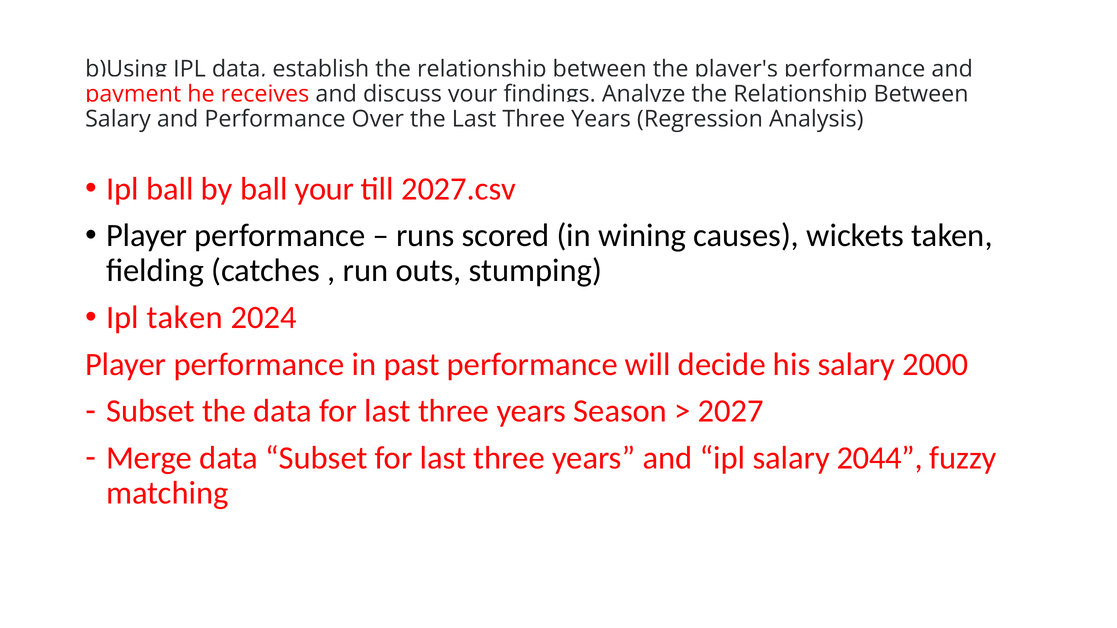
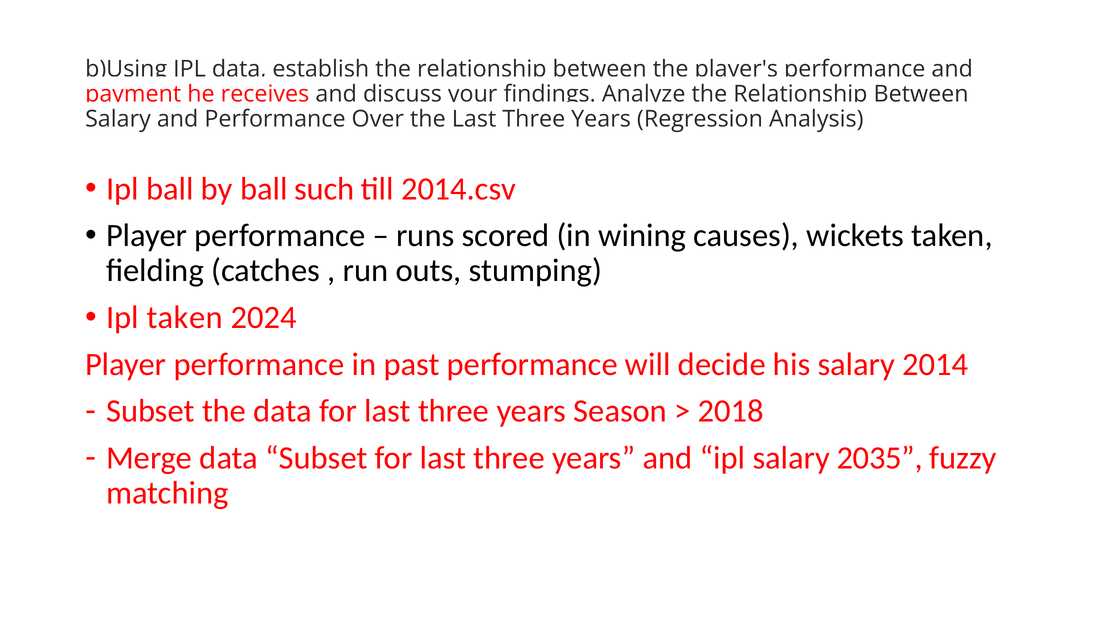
ball your: your -> such
2027.csv: 2027.csv -> 2014.csv
2000: 2000 -> 2014
2027: 2027 -> 2018
2044: 2044 -> 2035
